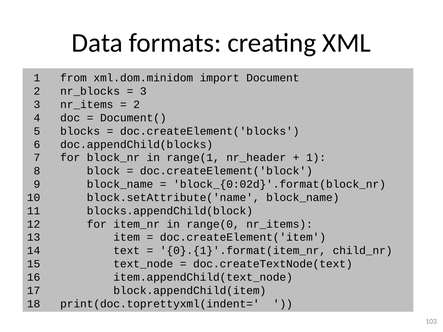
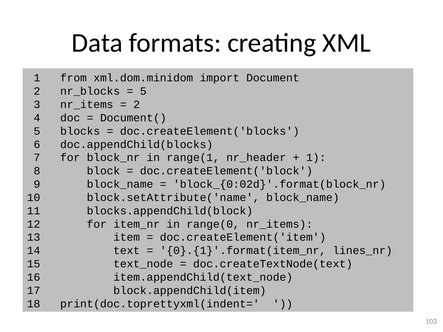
3 at (143, 91): 3 -> 5
child_nr: child_nr -> lines_nr
